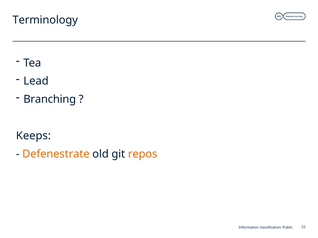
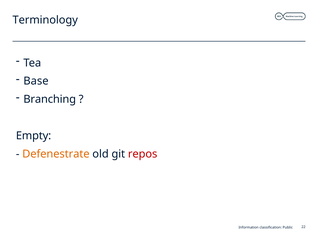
Lead: Lead -> Base
Keeps: Keeps -> Empty
repos colour: orange -> red
